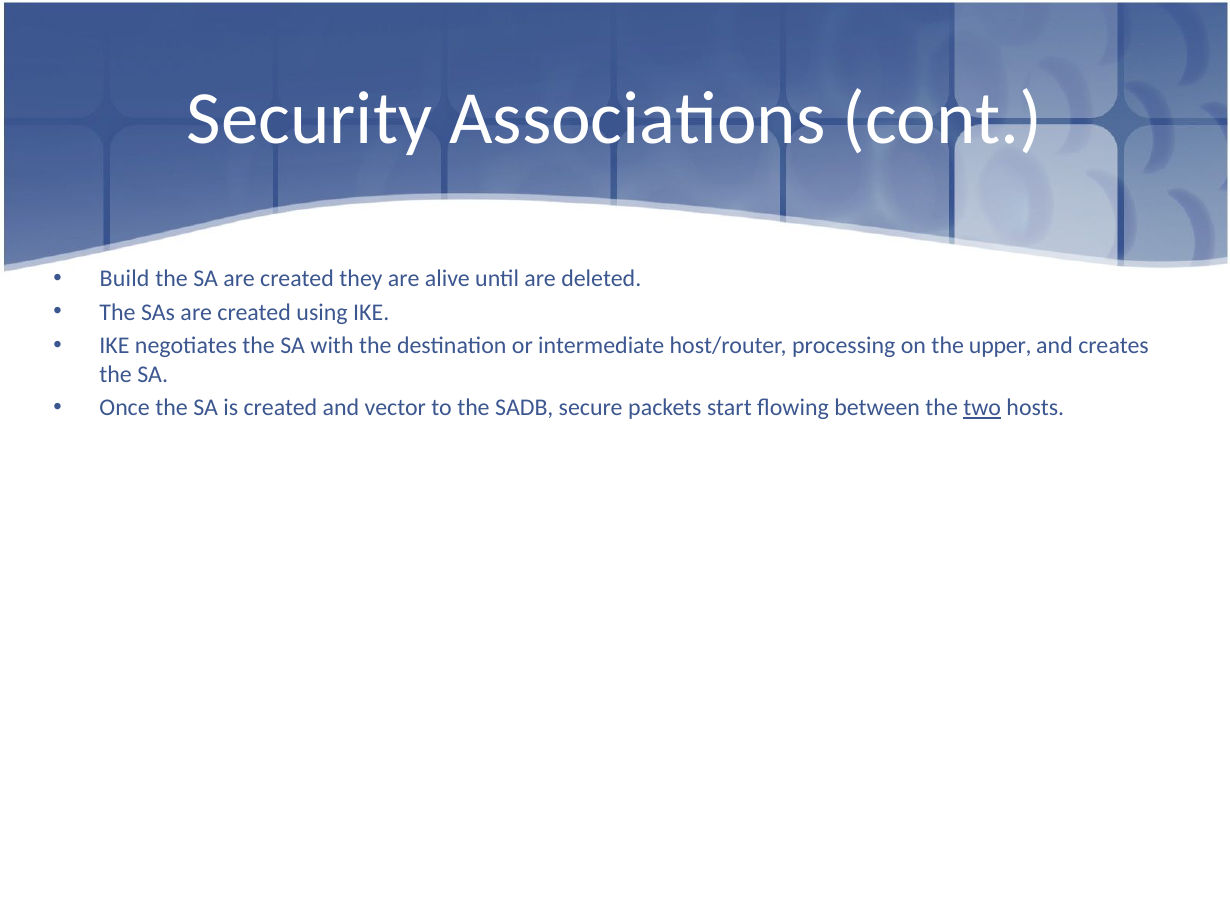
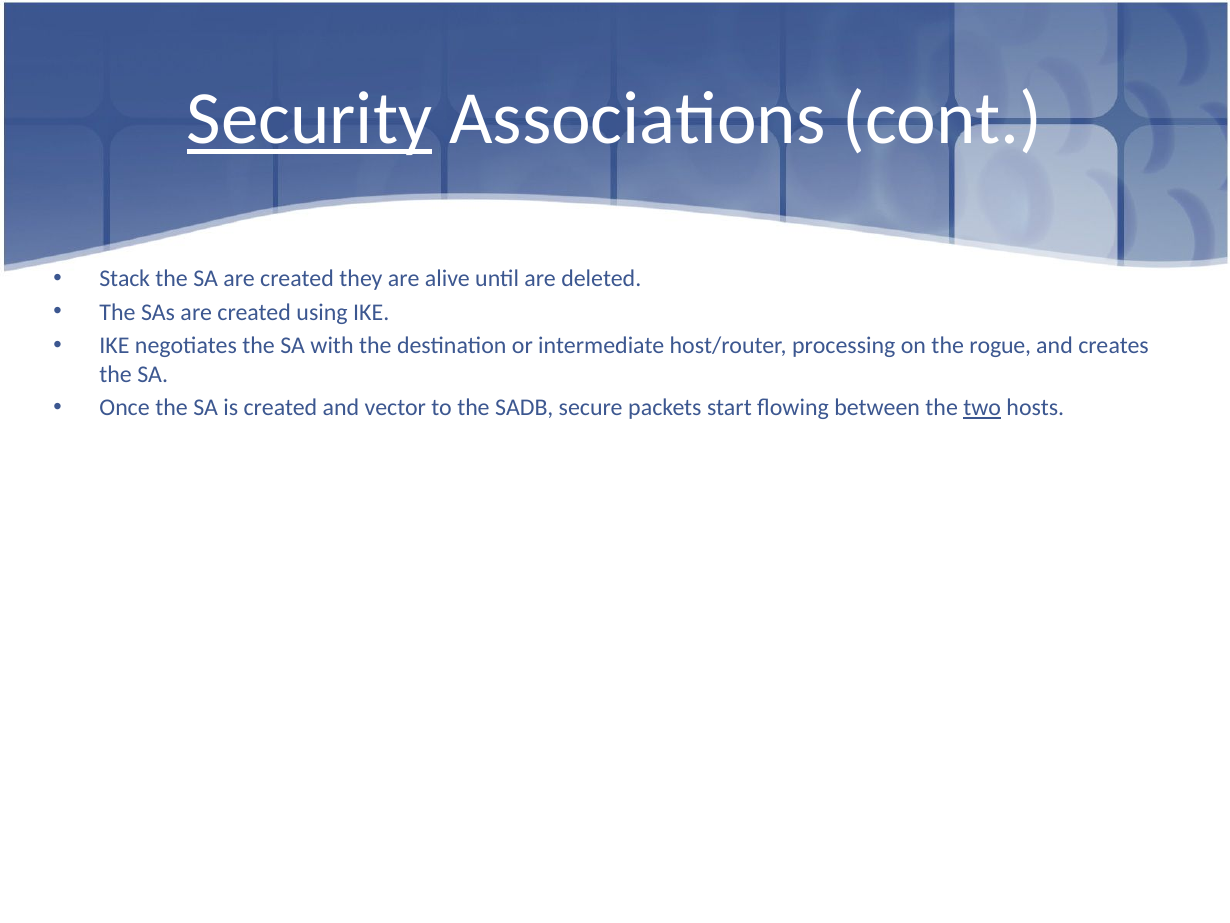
Security underline: none -> present
Build: Build -> Stack
upper: upper -> rogue
